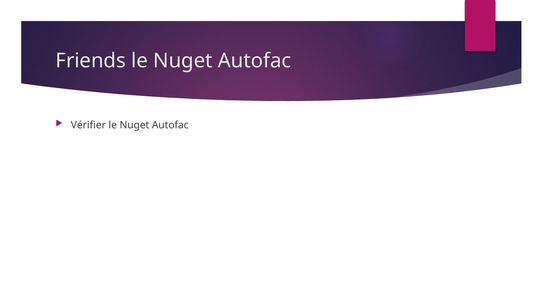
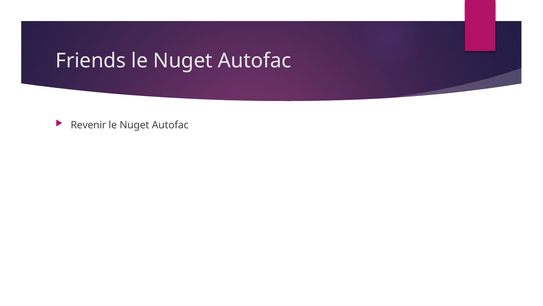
Vérifier: Vérifier -> Revenir
